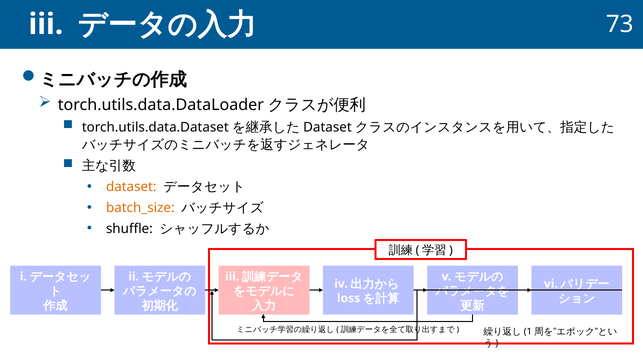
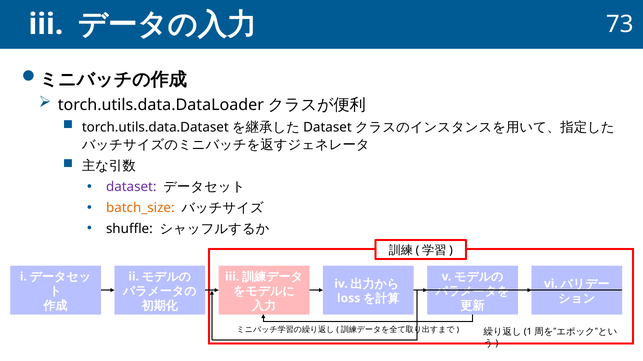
dataset colour: orange -> purple
